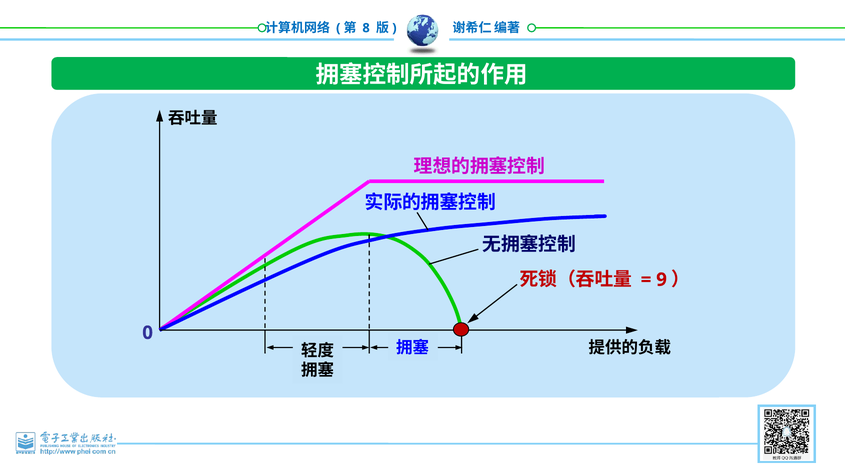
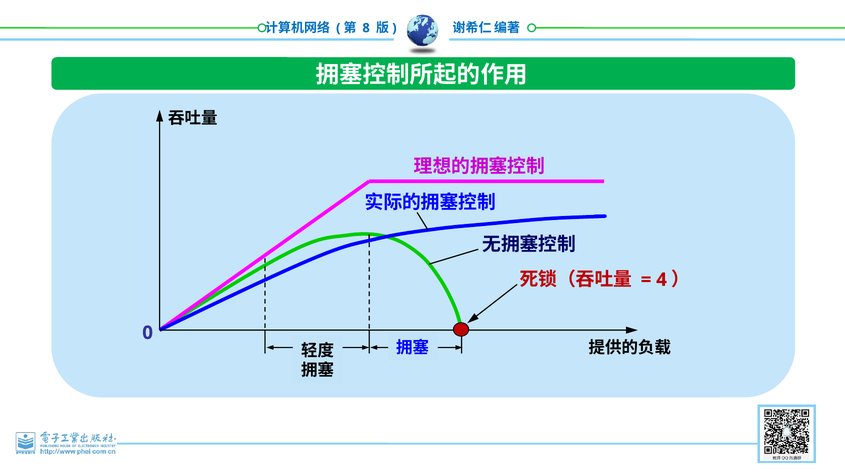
9: 9 -> 4
